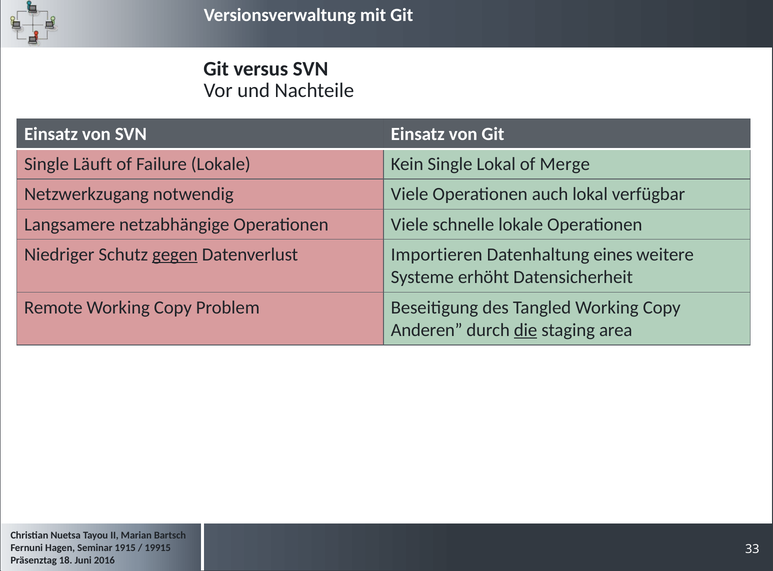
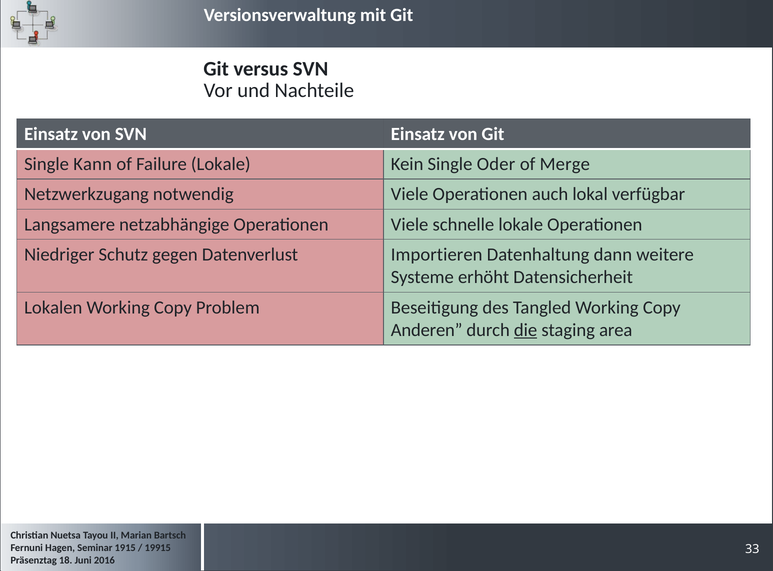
Läuft: Läuft -> Kann
Single Lokal: Lokal -> Oder
gegen underline: present -> none
eines: eines -> dann
Remote: Remote -> Lokalen
